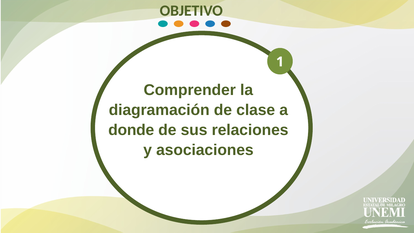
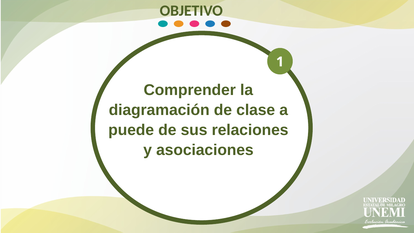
donde: donde -> puede
